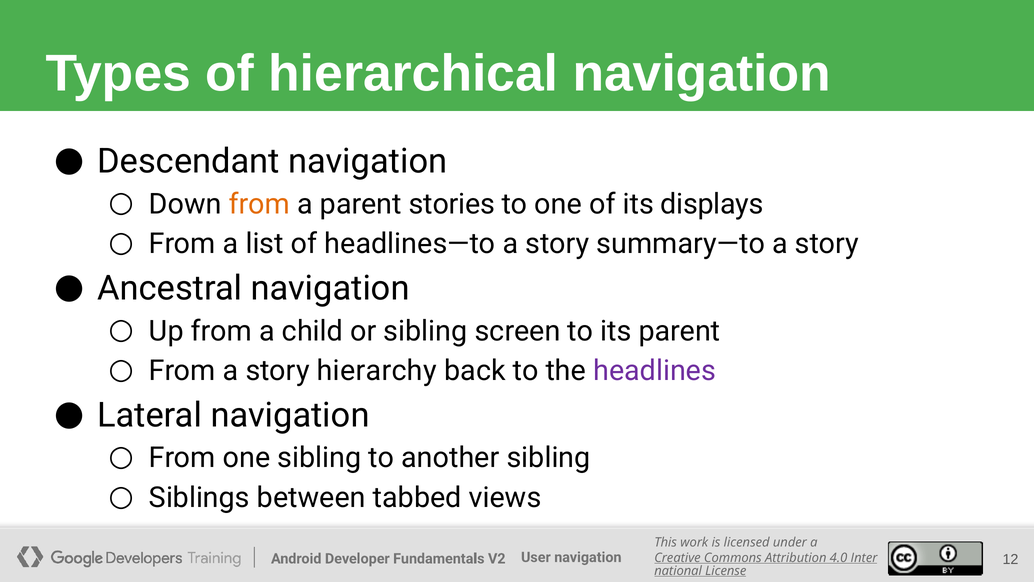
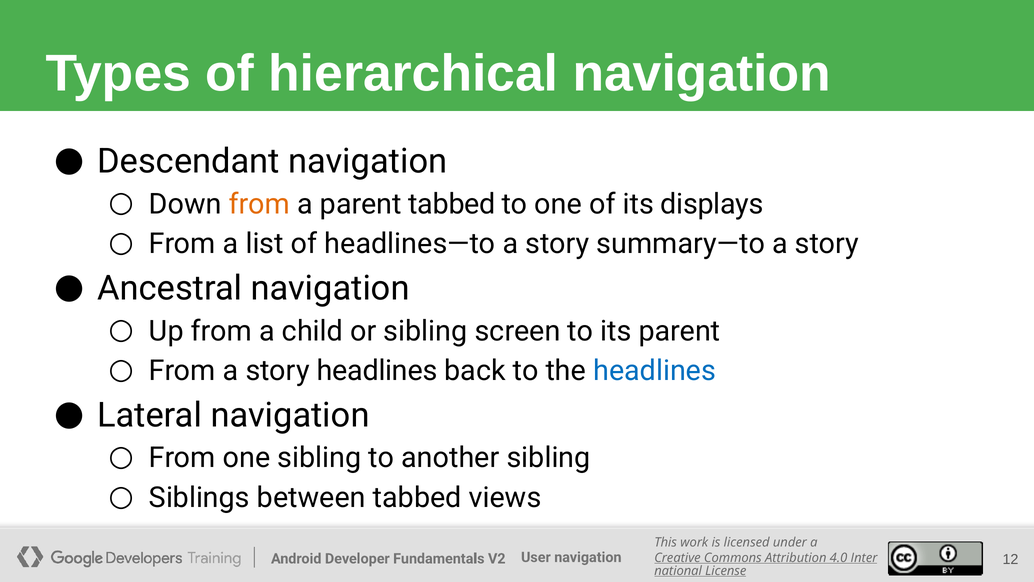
parent stories: stories -> tabbed
story hierarchy: hierarchy -> headlines
headlines at (655, 371) colour: purple -> blue
